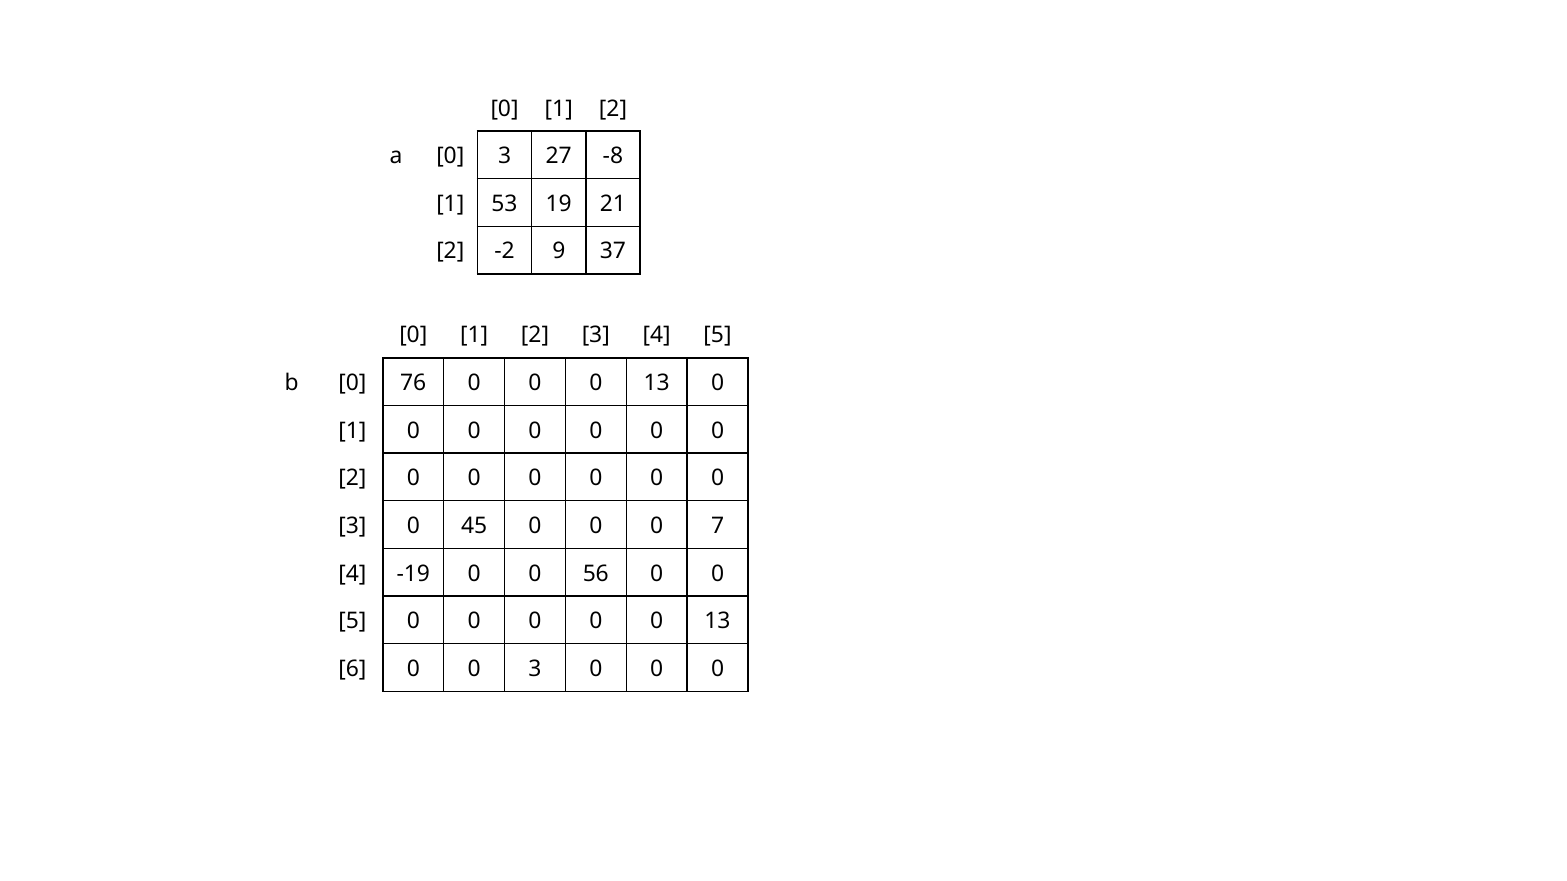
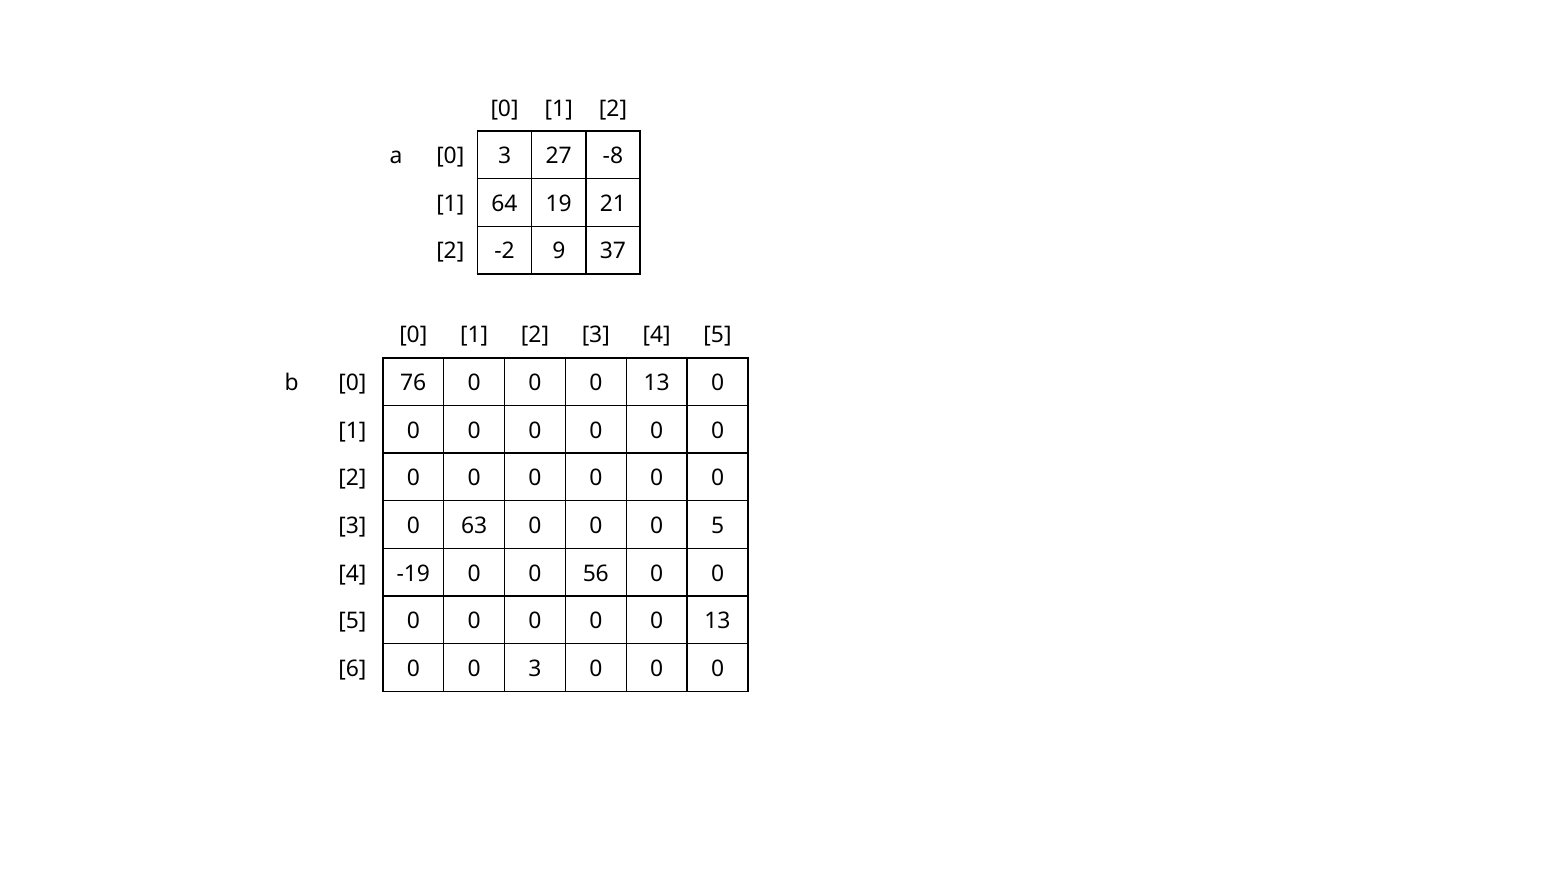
53: 53 -> 64
45: 45 -> 63
0 0 0 7: 7 -> 5
